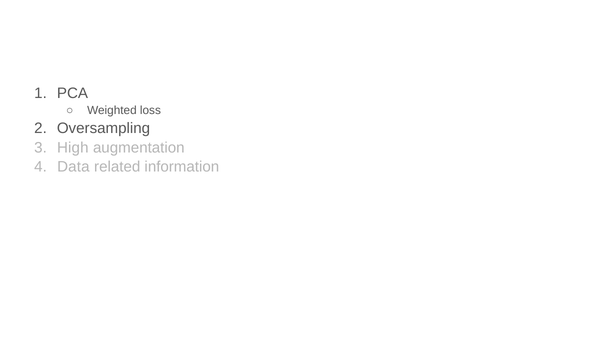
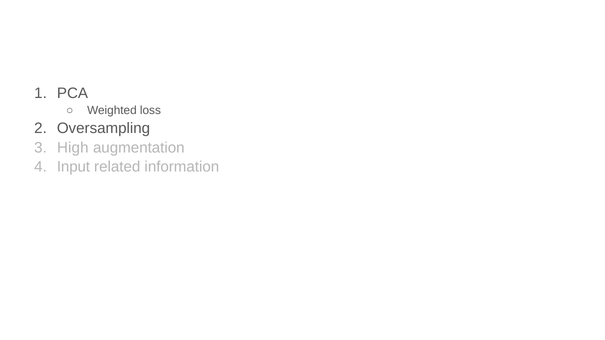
Data: Data -> Input
